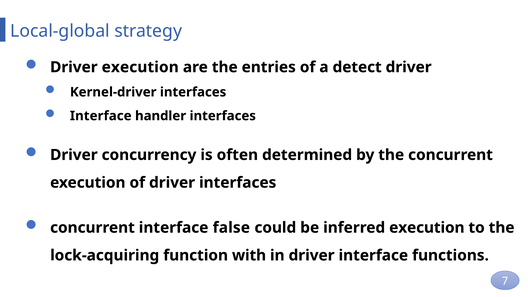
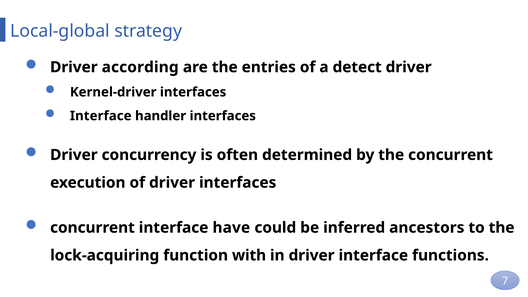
Driver execution: execution -> according
false: false -> have
inferred execution: execution -> ancestors
